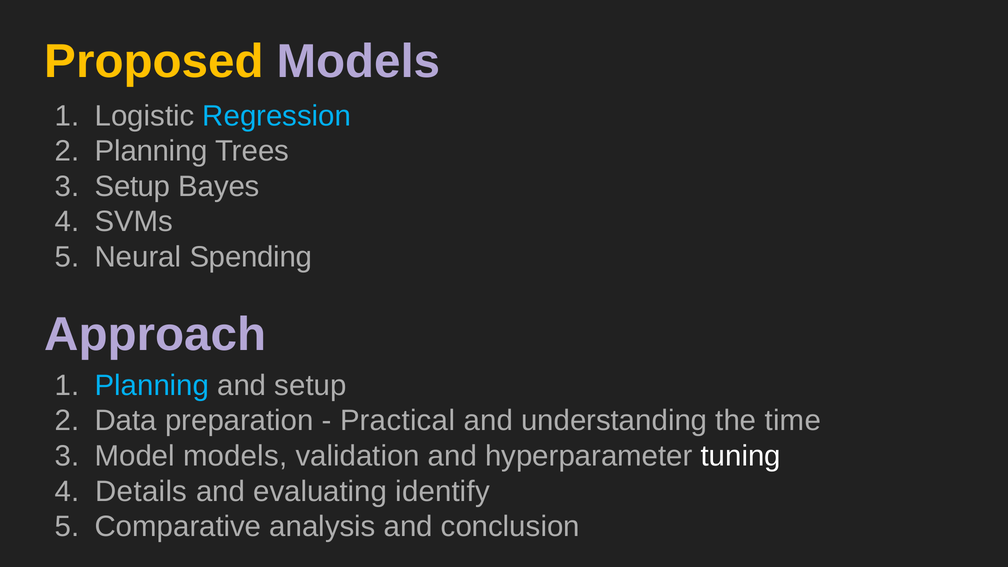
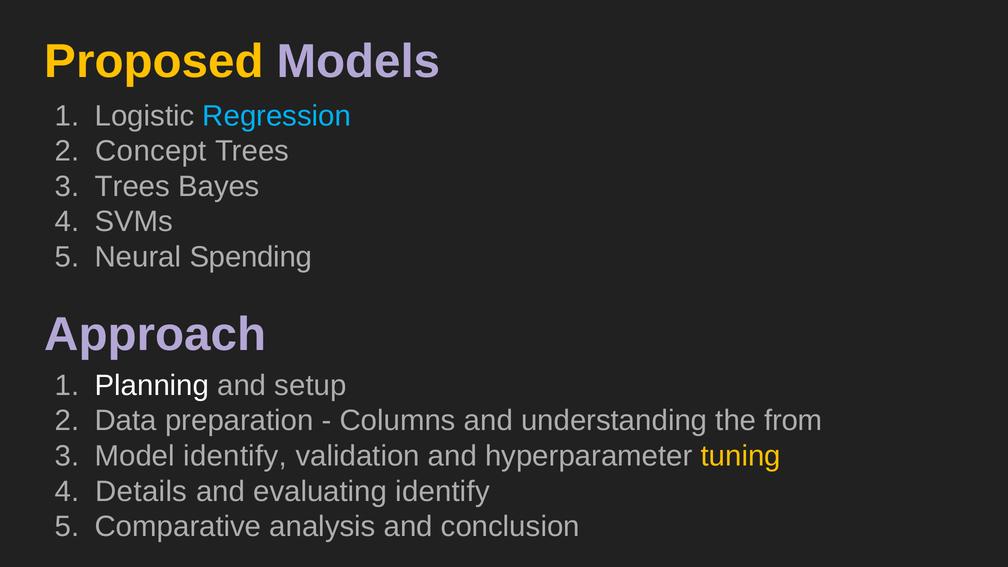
Planning at (151, 151): Planning -> Concept
Setup at (133, 186): Setup -> Trees
Planning at (152, 386) colour: light blue -> white
Practical: Practical -> Columns
time: time -> from
Model models: models -> identify
tuning colour: white -> yellow
